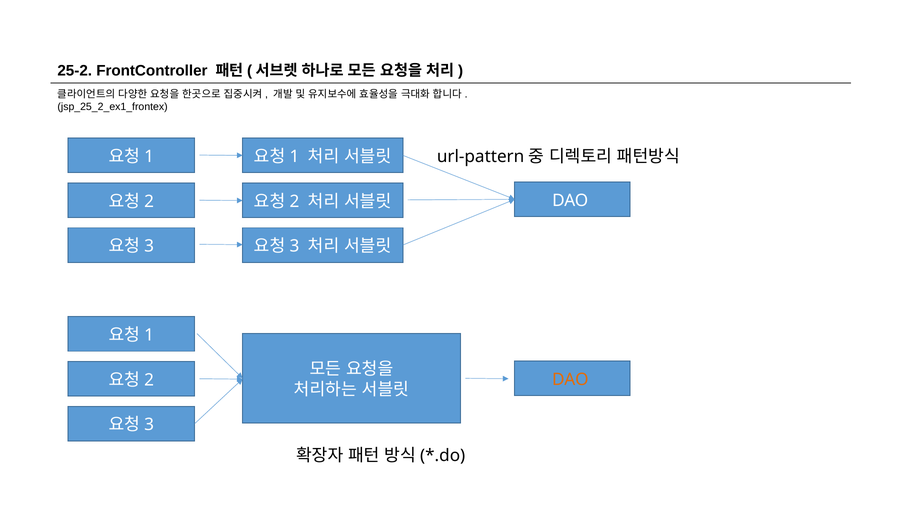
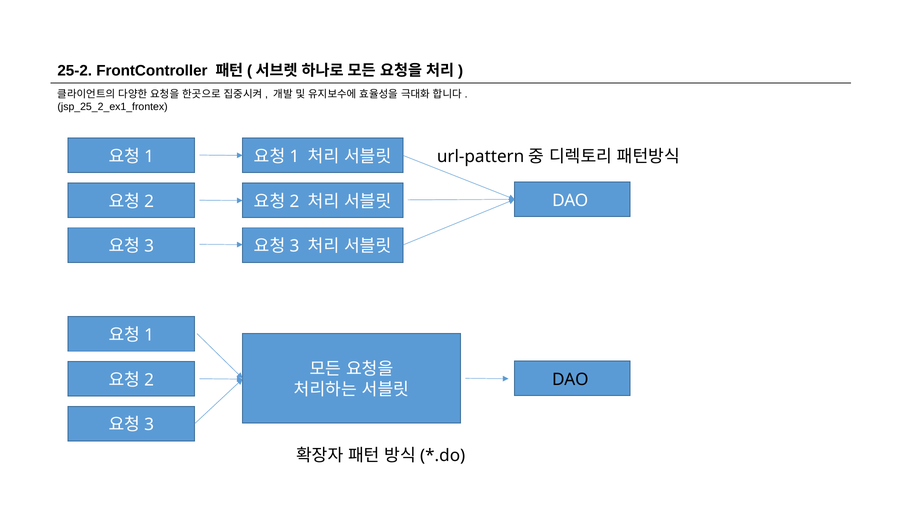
DAO at (570, 380) colour: orange -> black
